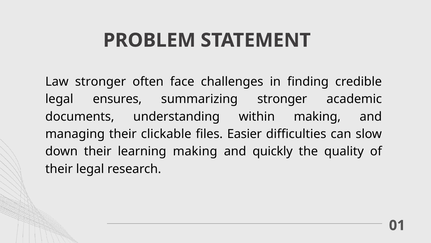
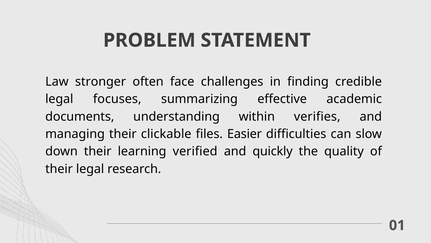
ensures: ensures -> focuses
summarizing stronger: stronger -> effective
within making: making -> verifies
learning making: making -> verified
